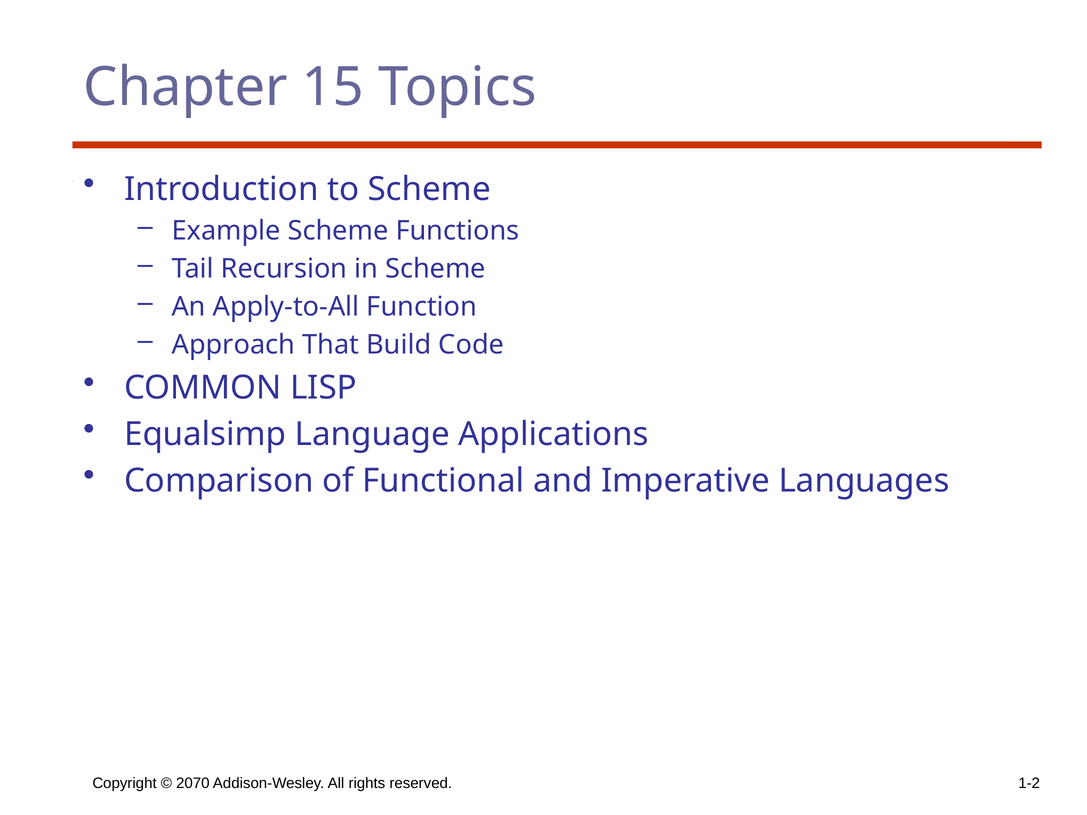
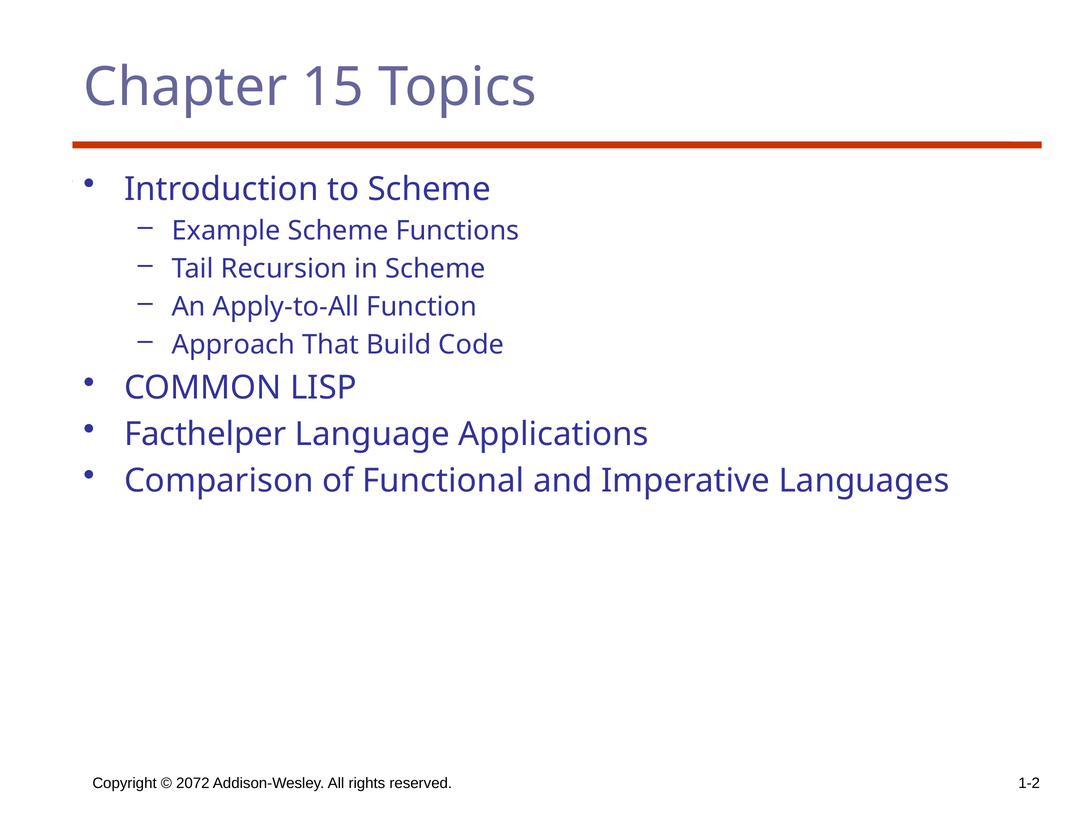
Equalsimp: Equalsimp -> Facthelper
2070: 2070 -> 2072
